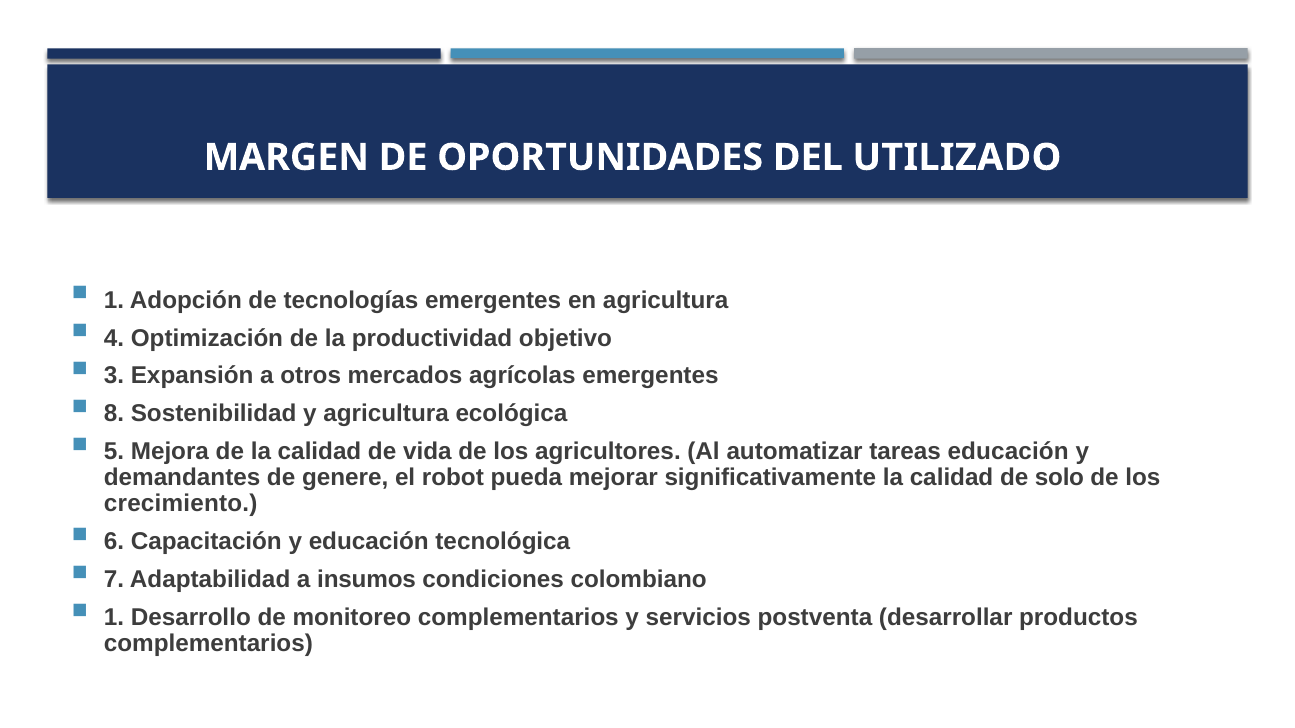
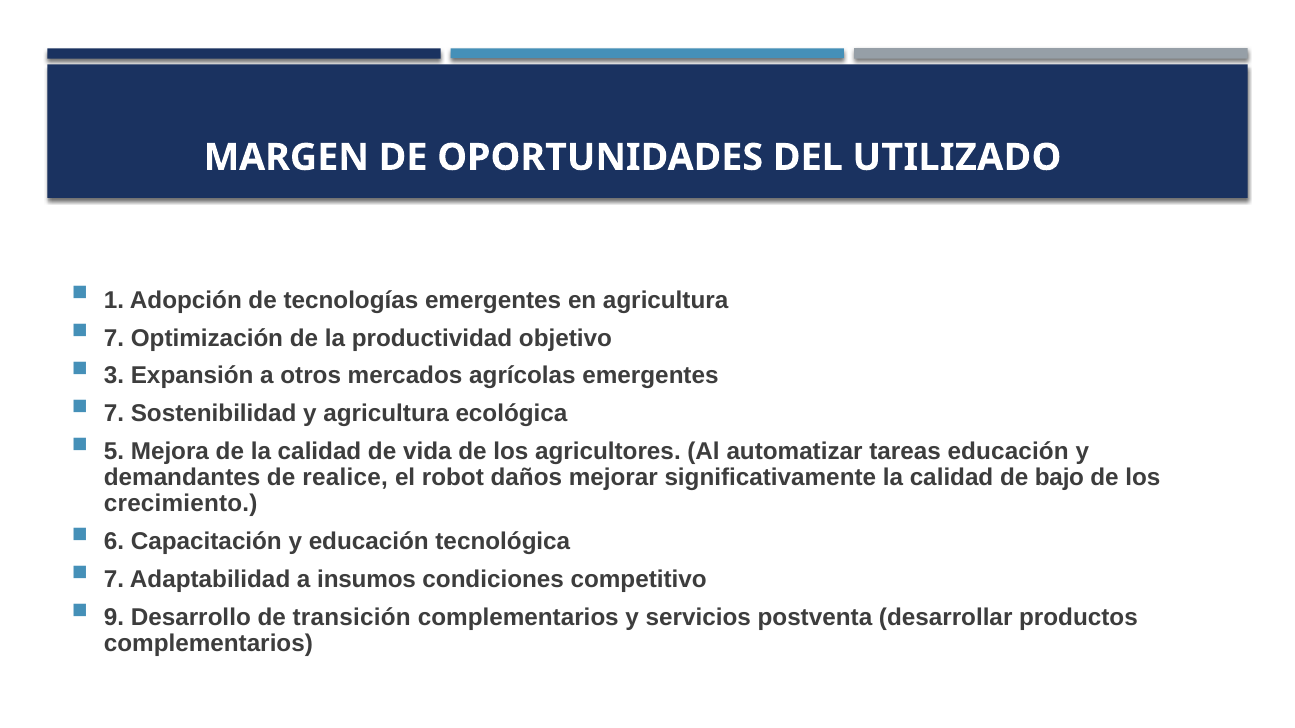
4 at (114, 338): 4 -> 7
8 at (114, 414): 8 -> 7
genere: genere -> realice
pueda: pueda -> daños
solo: solo -> bajo
colombiano: colombiano -> competitivo
1 at (114, 618): 1 -> 9
monitoreo: monitoreo -> transición
